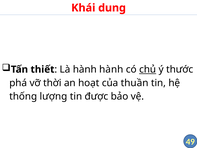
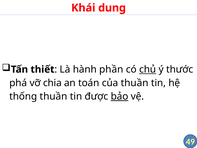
hành hành: hành -> phần
thời: thời -> chia
hoạt: hoạt -> toán
thống lượng: lượng -> thuần
bảo underline: none -> present
